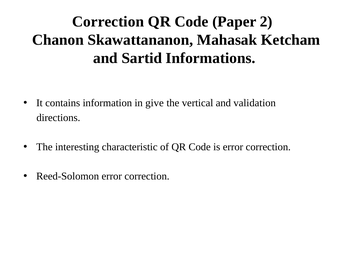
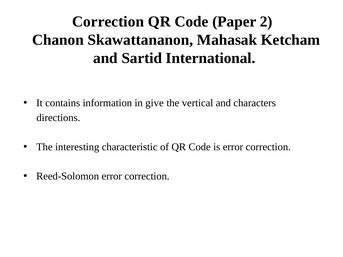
Informations: Informations -> International
validation: validation -> characters
